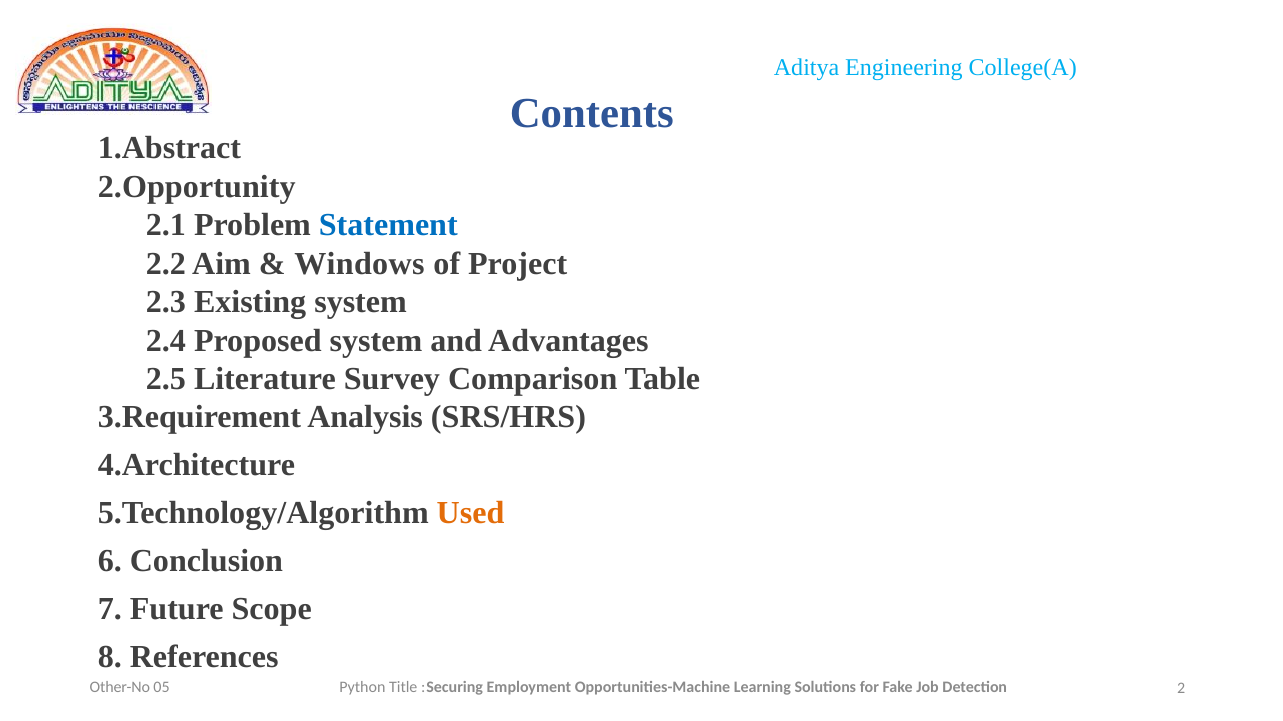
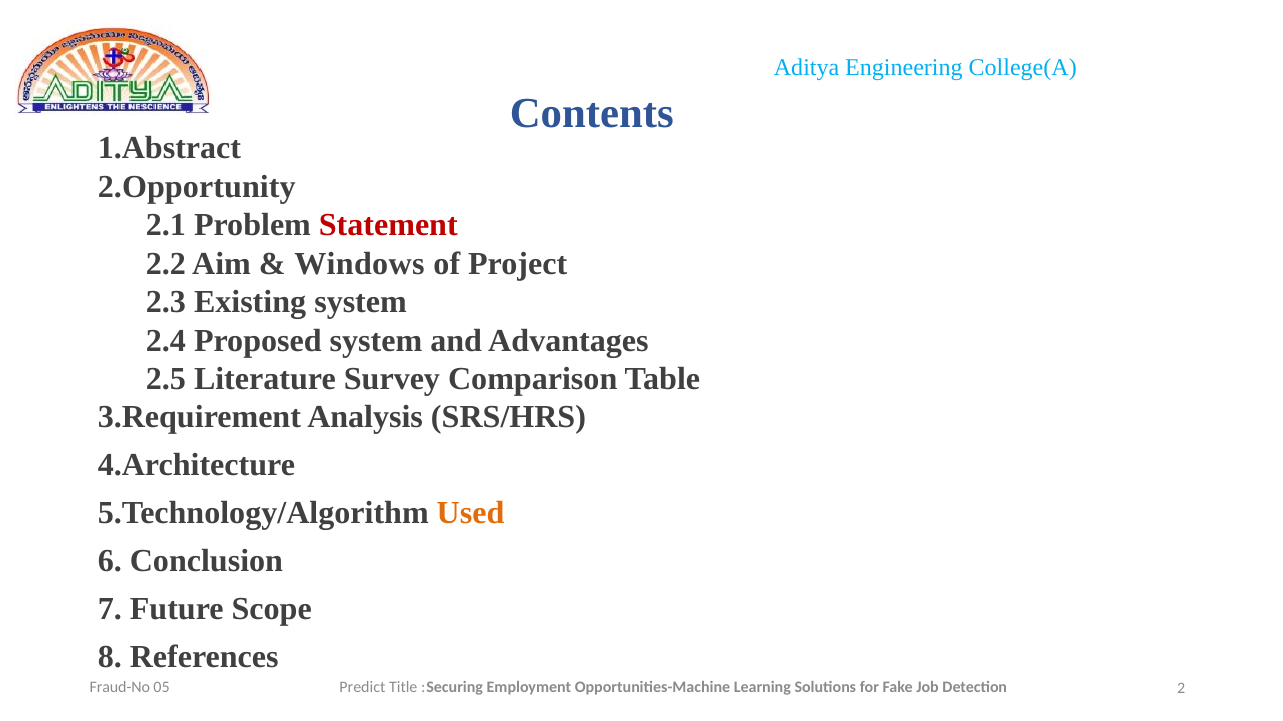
Statement colour: blue -> red
Other-No: Other-No -> Fraud-No
Python: Python -> Predict
